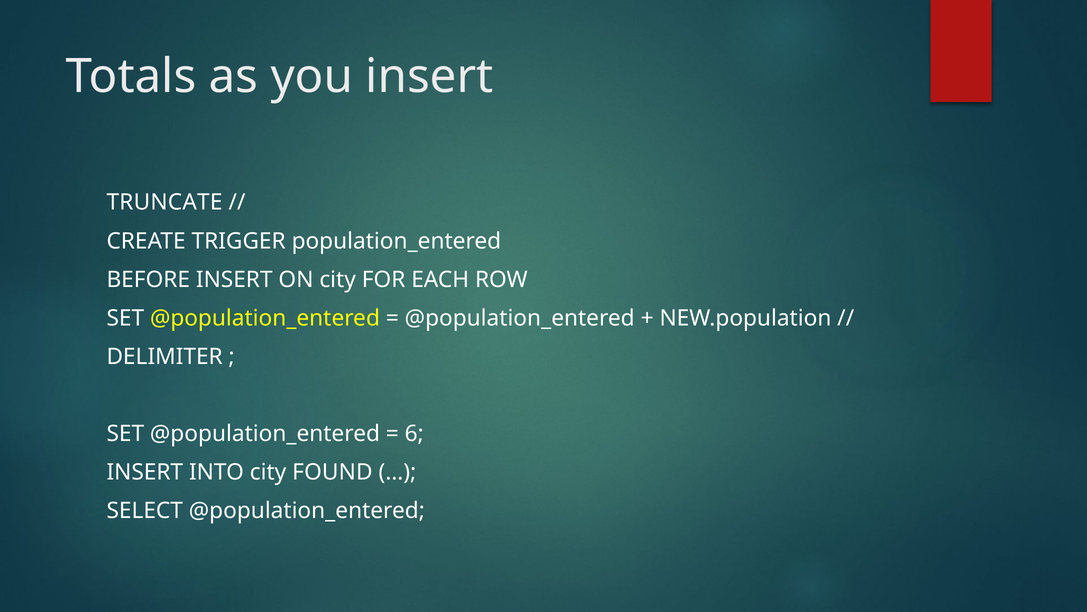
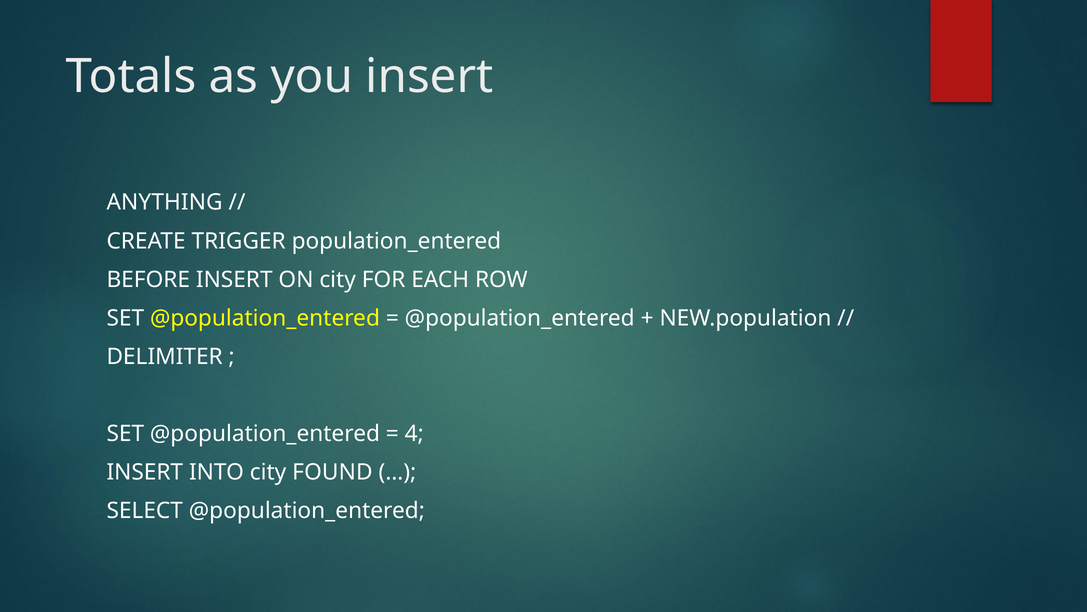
TRUNCATE: TRUNCATE -> ANYTHING
6: 6 -> 4
